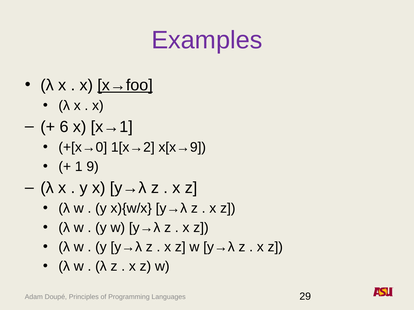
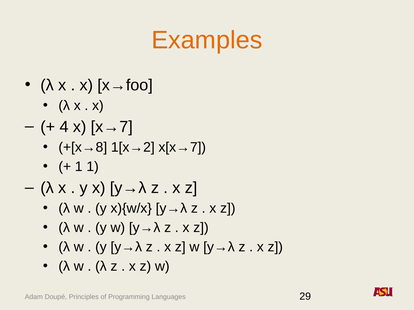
Examples colour: purple -> orange
x→foo underline: present -> none
6: 6 -> 4
x→1: x→1 -> x→7
+[x→0: +[x→0 -> +[x→8
x[x→9: x[x→9 -> x[x→7
1 9: 9 -> 1
